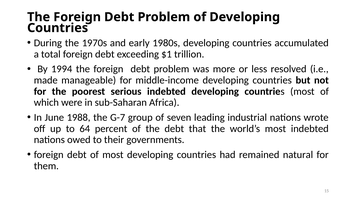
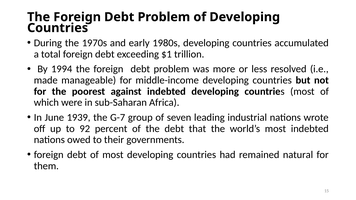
serious: serious -> against
1988: 1988 -> 1939
64: 64 -> 92
